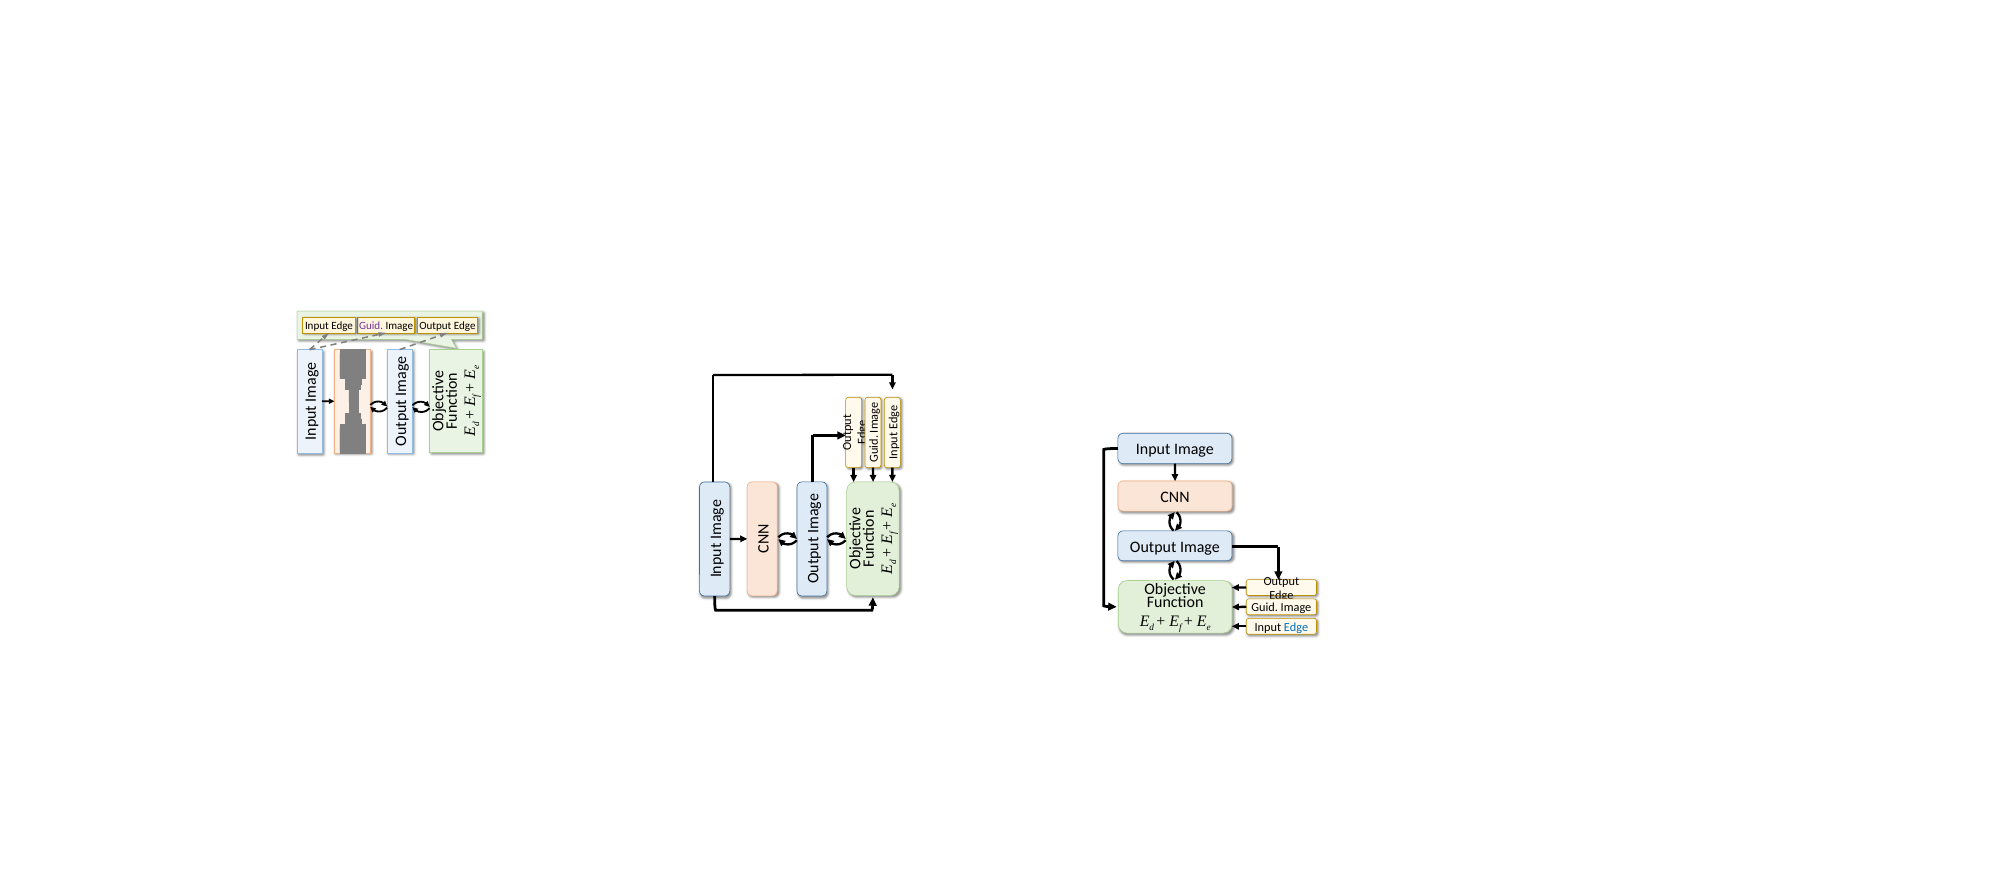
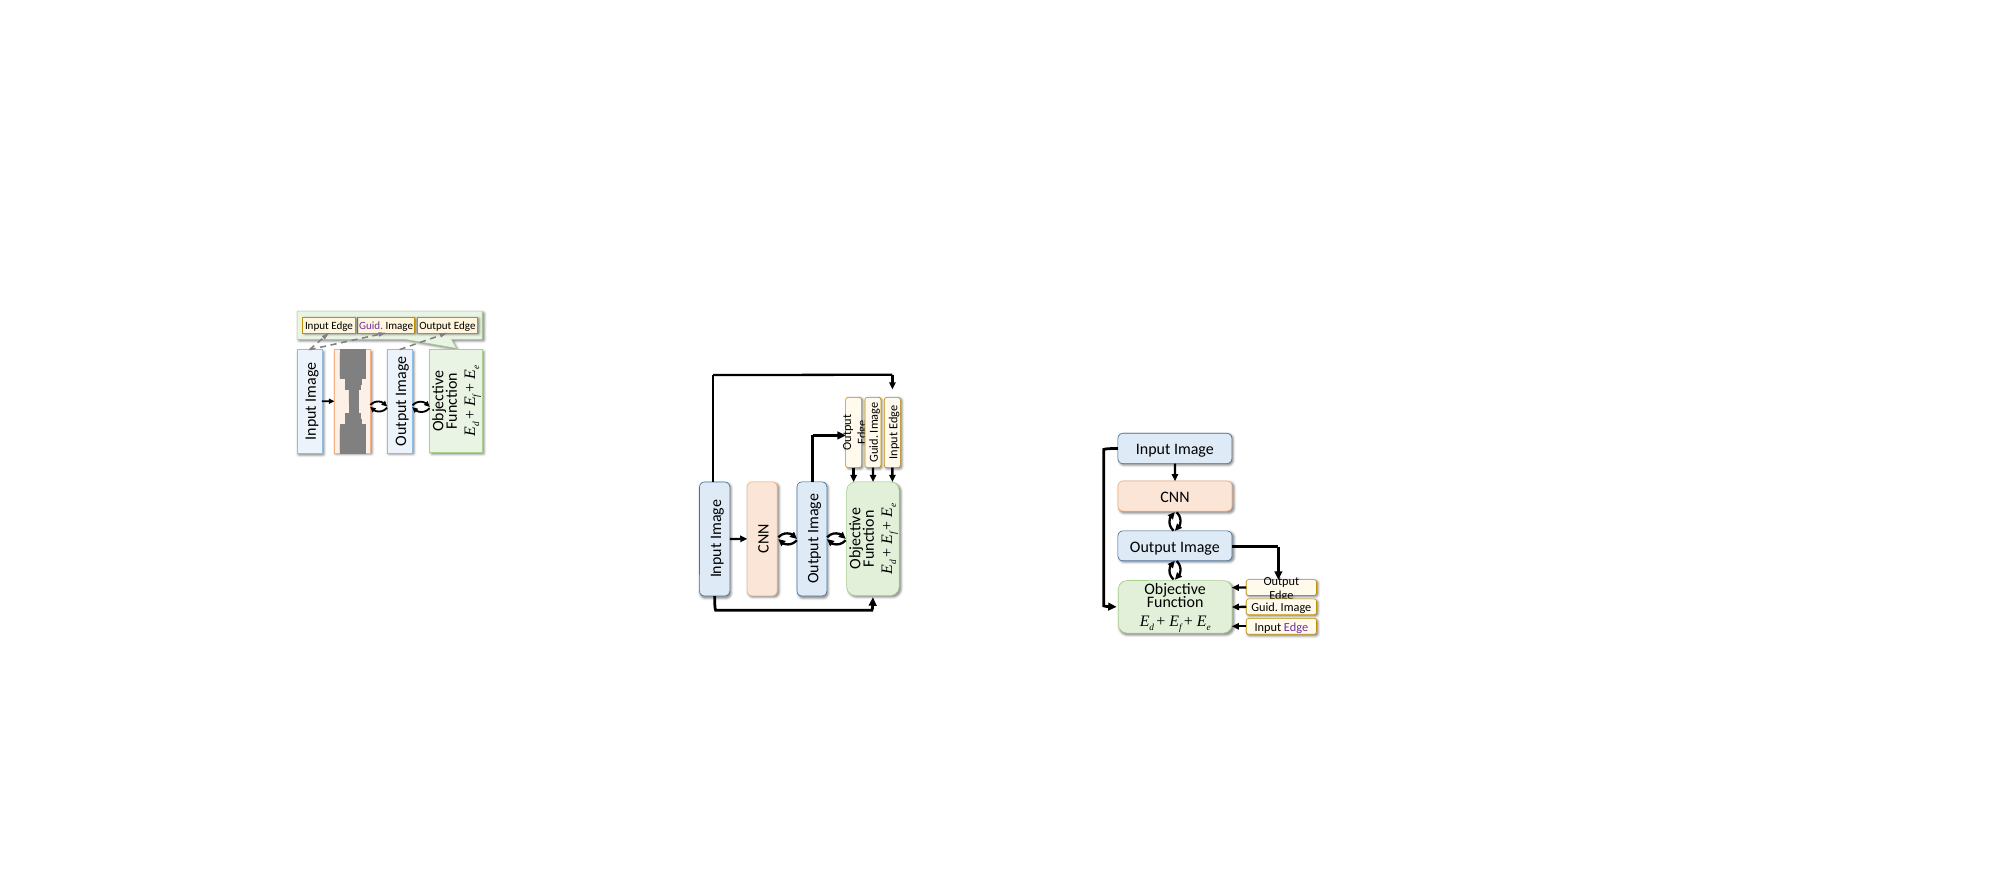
Edge at (1296, 627) colour: blue -> purple
